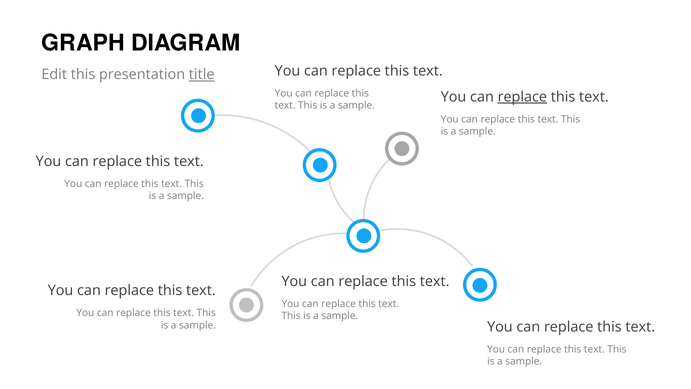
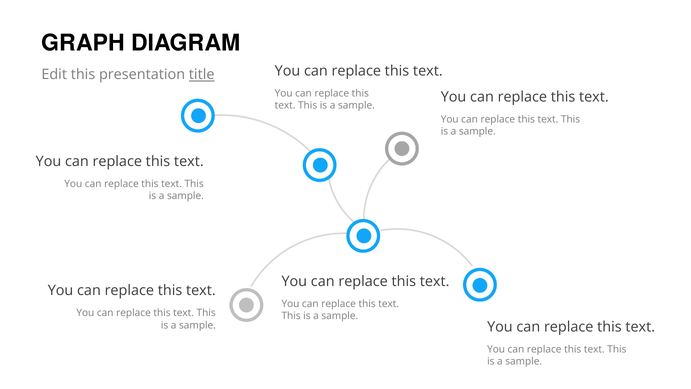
replace at (522, 97) underline: present -> none
